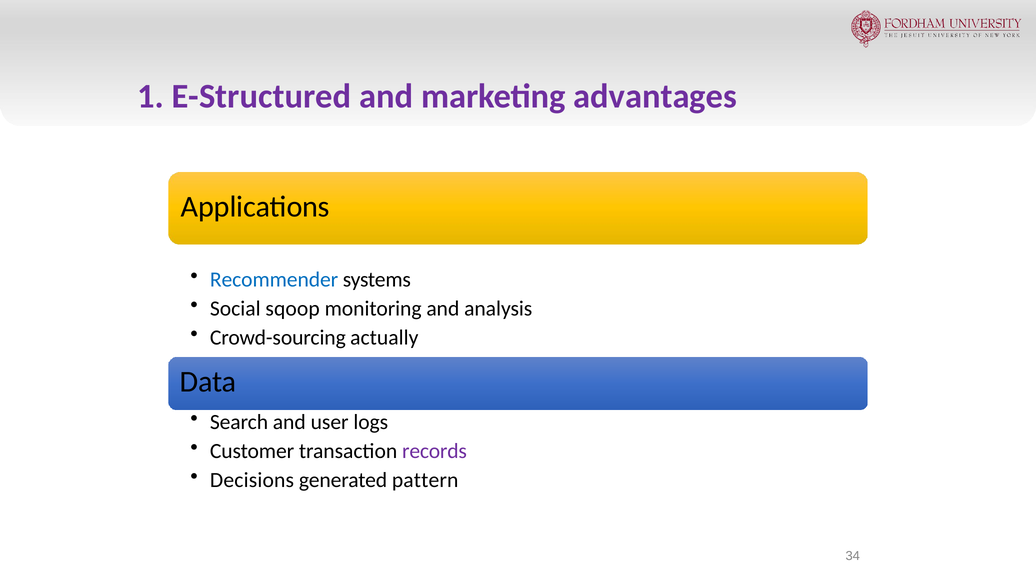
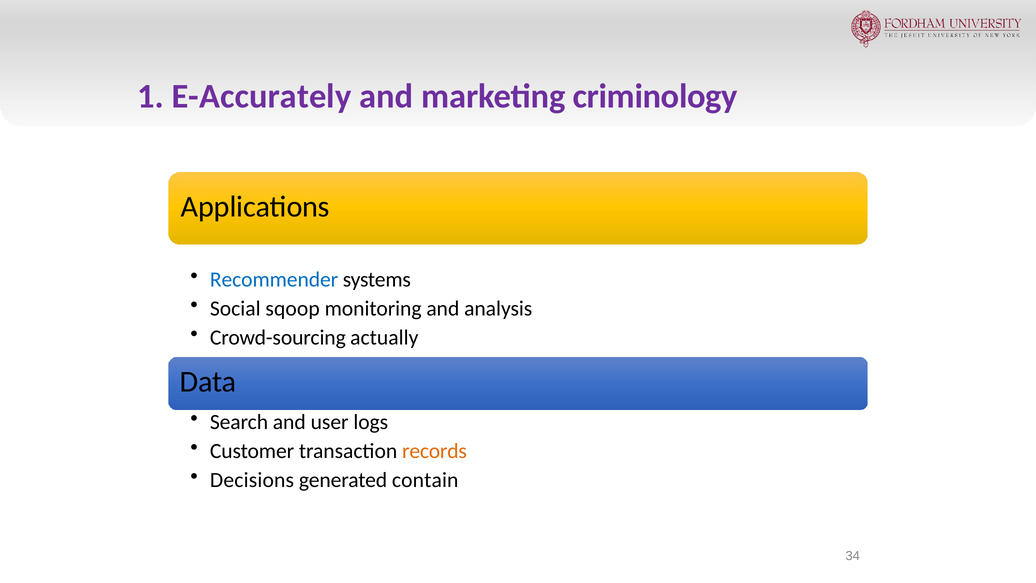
E-Structured: E-Structured -> E-Accurately
advantages: advantages -> criminology
records colour: purple -> orange
pattern: pattern -> contain
